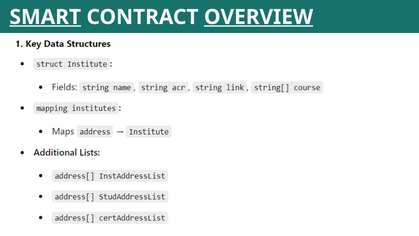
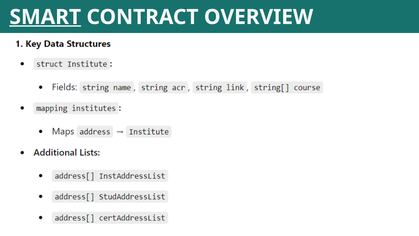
OVERVIEW underline: present -> none
